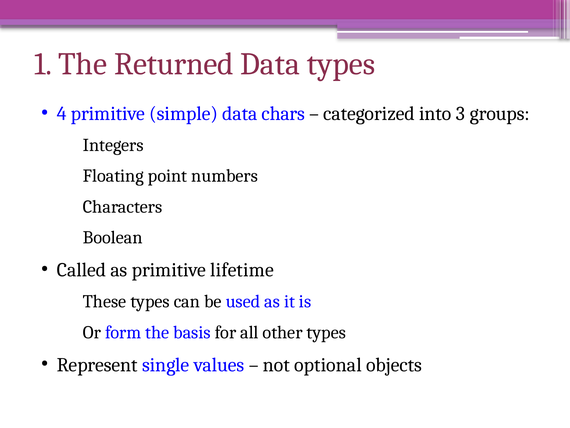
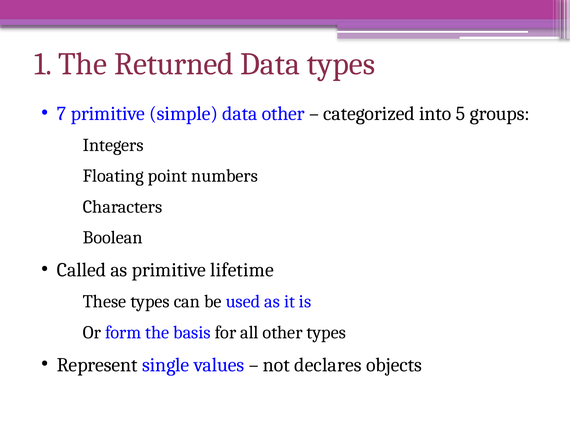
4: 4 -> 7
data chars: chars -> other
3: 3 -> 5
optional: optional -> declares
